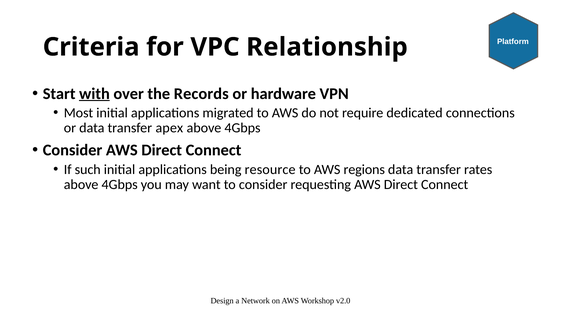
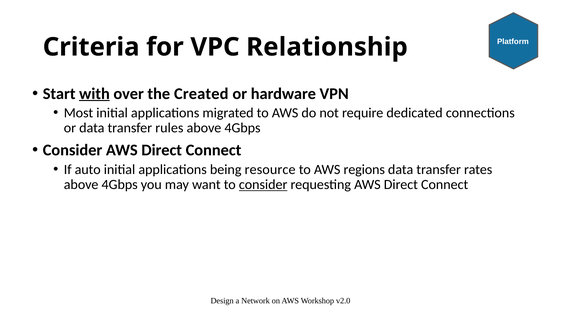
Records: Records -> Created
apex: apex -> rules
such: such -> auto
consider at (263, 185) underline: none -> present
